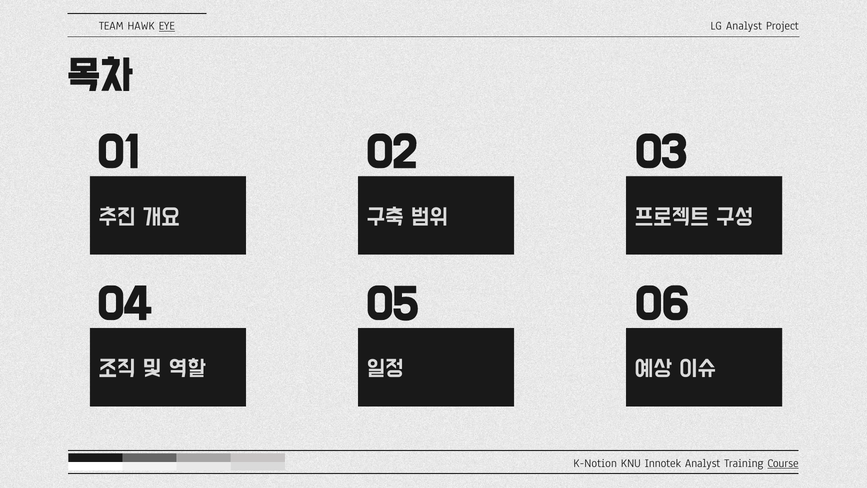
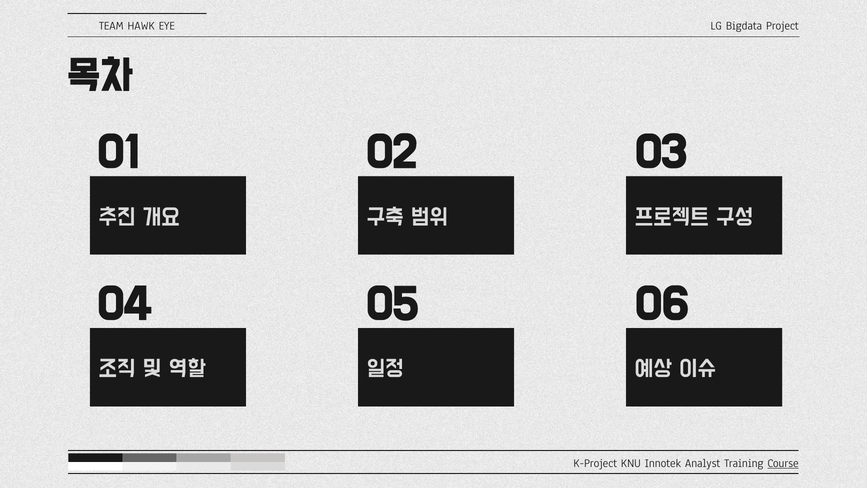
EYE underline: present -> none
LG Analyst: Analyst -> Bigdata
K-Notion: K-Notion -> K-Project
